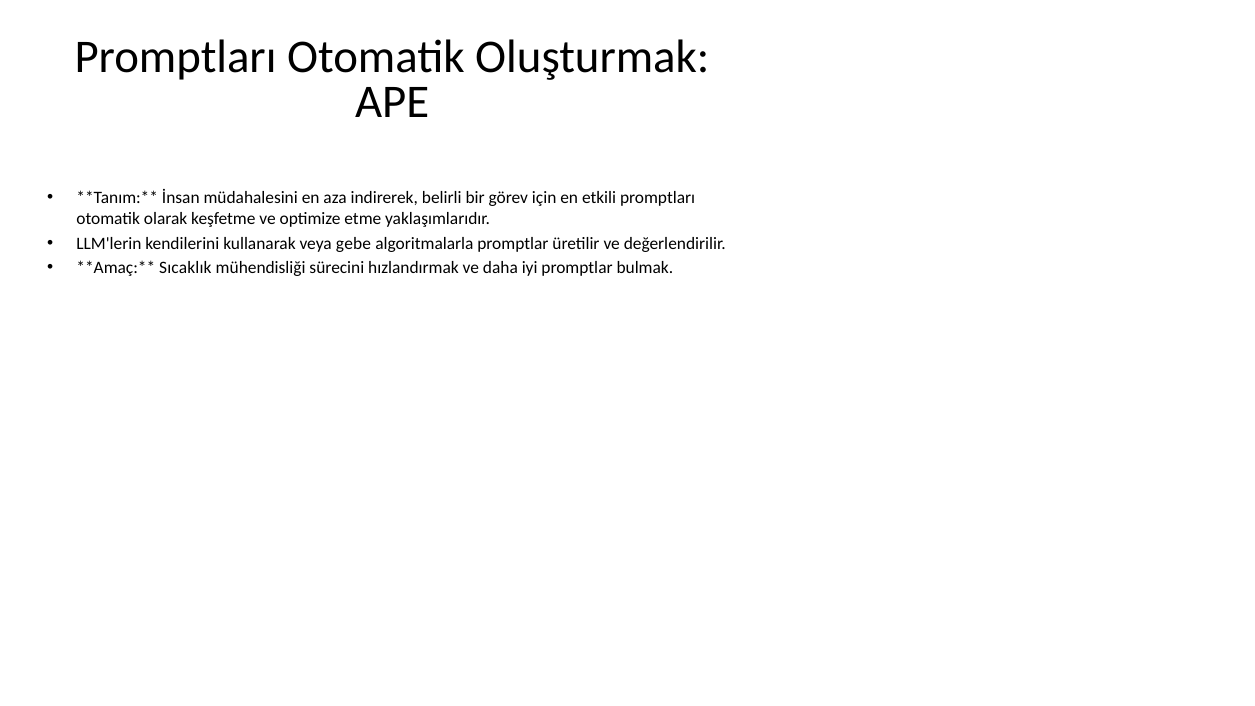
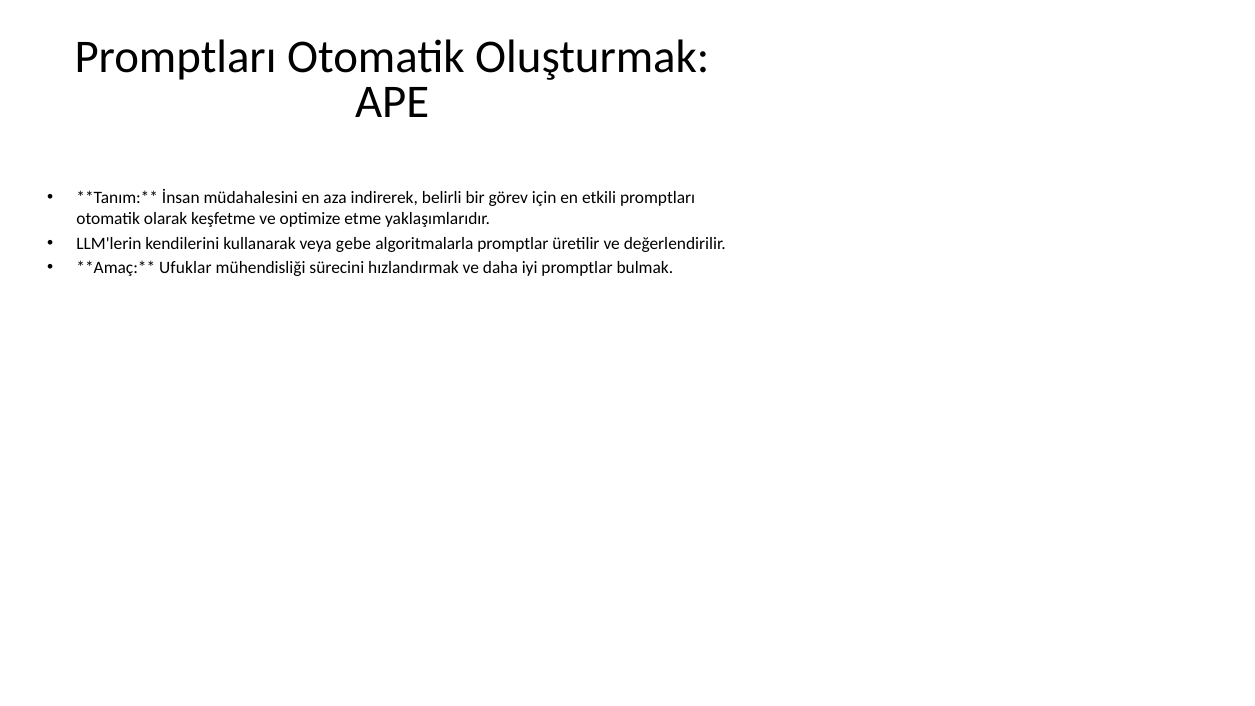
Sıcaklık: Sıcaklık -> Ufuklar
